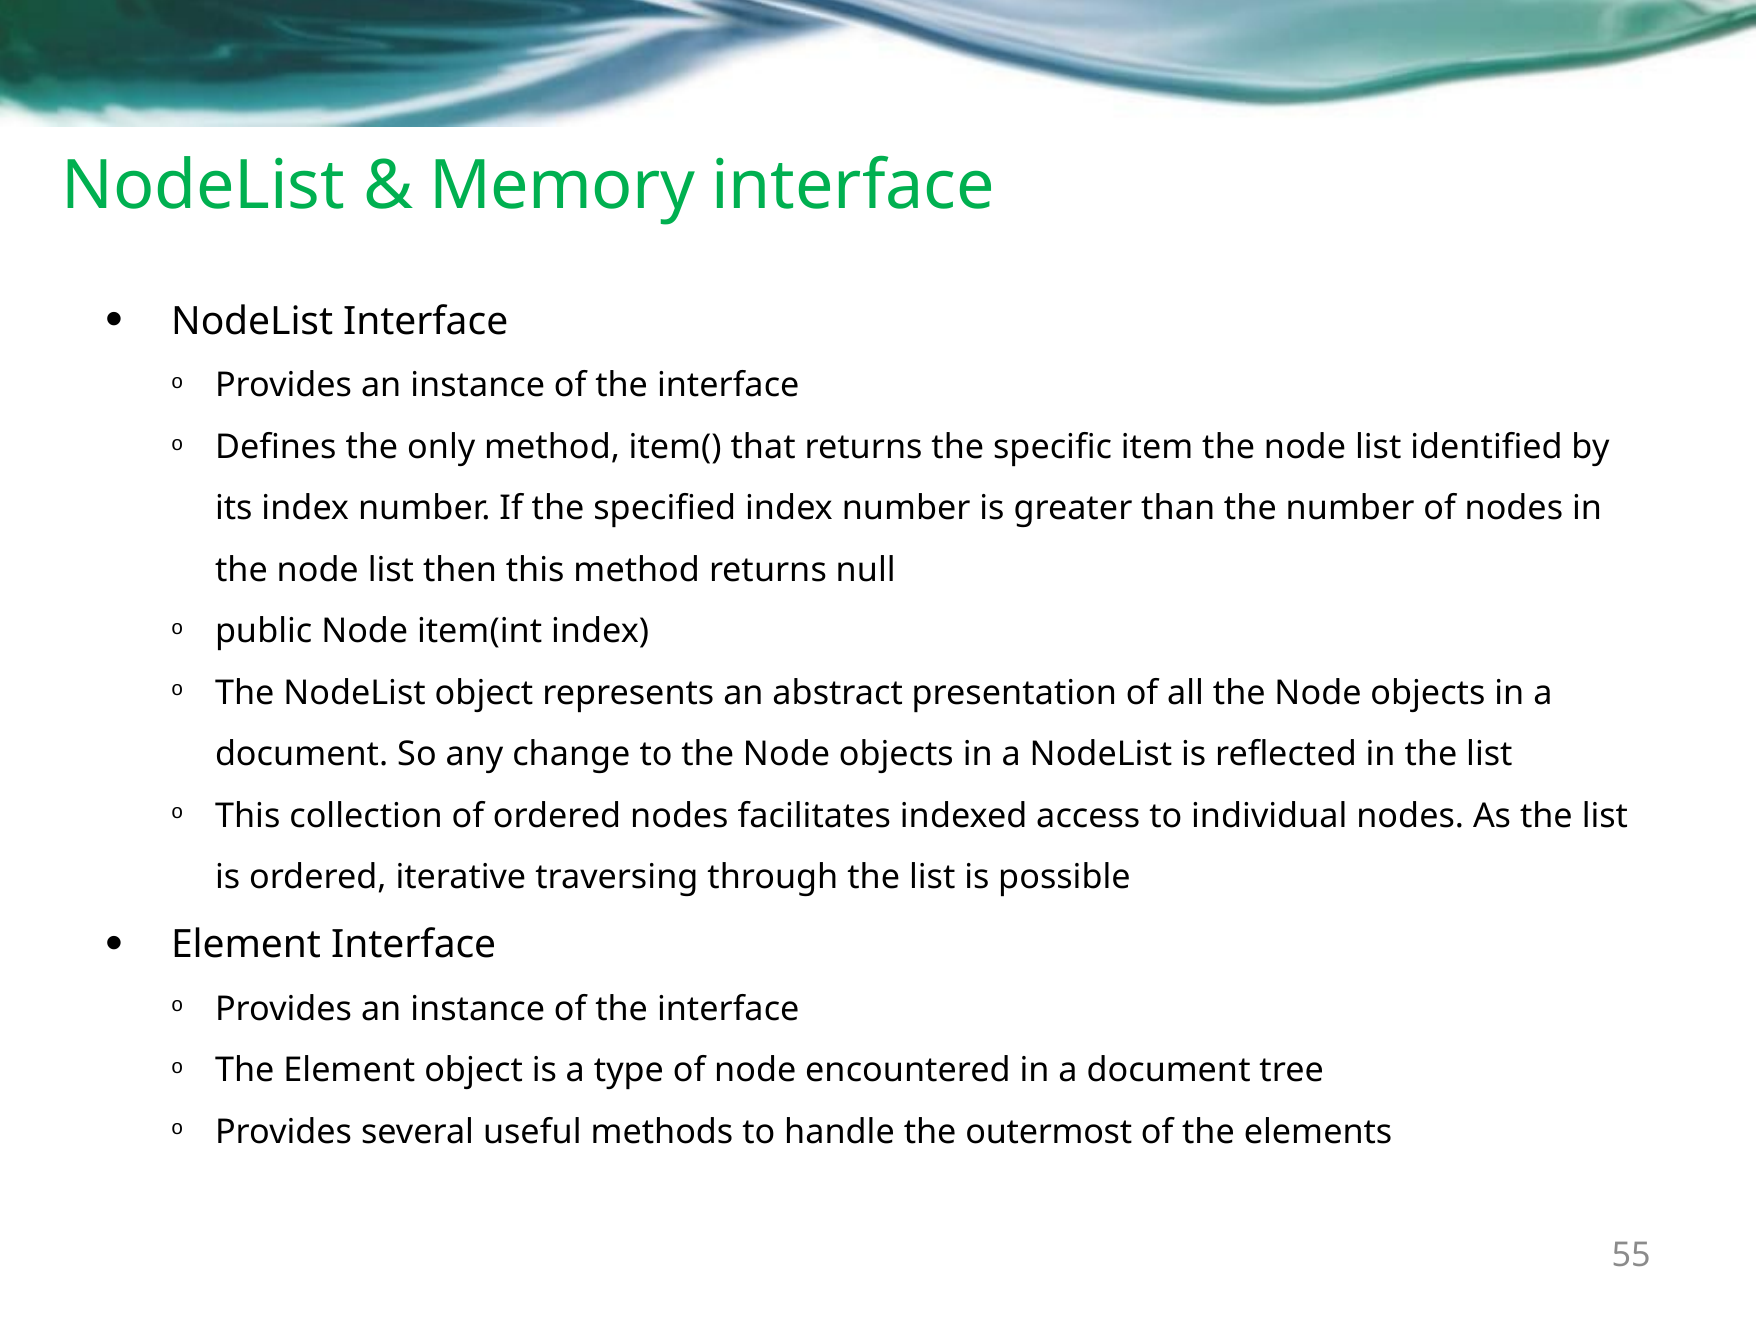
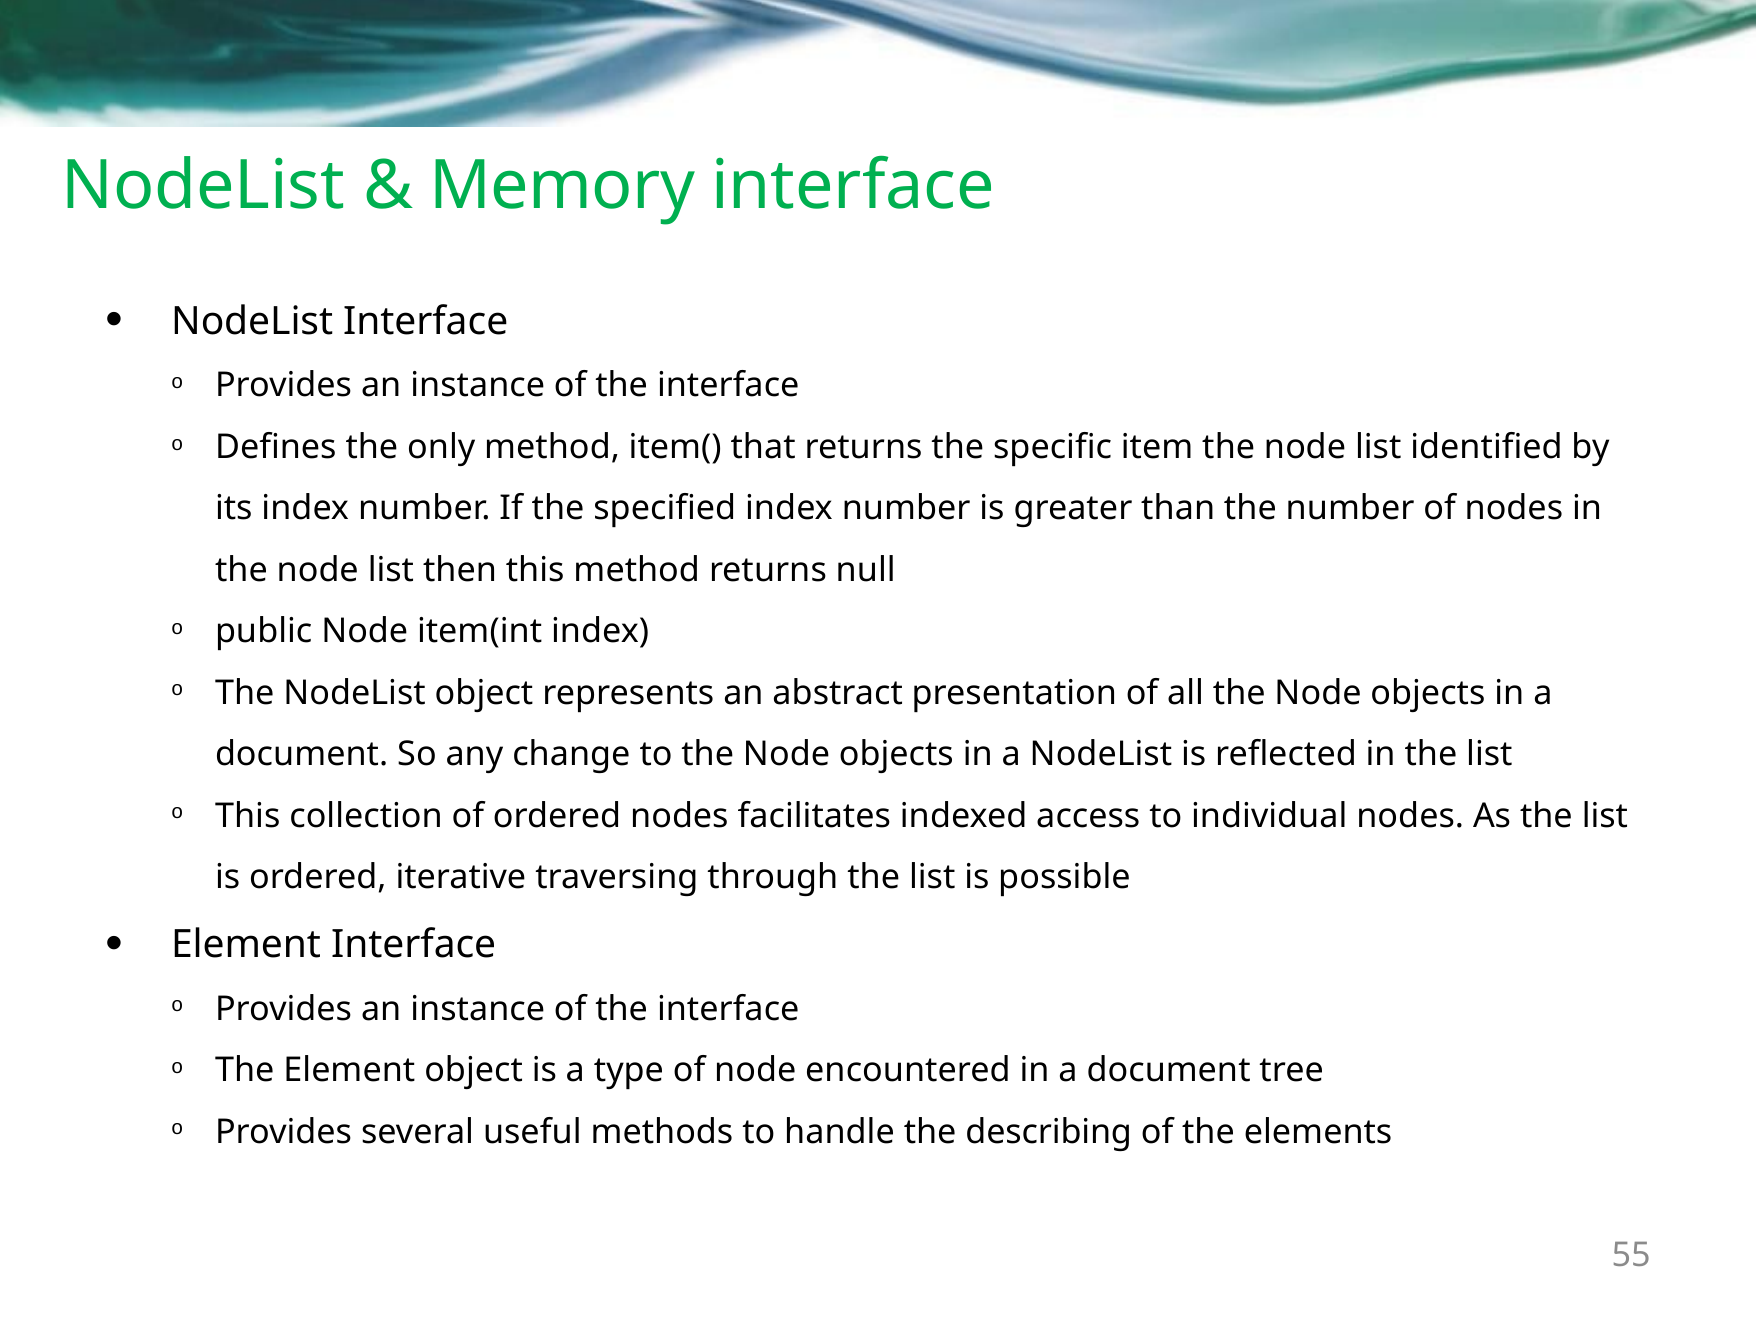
outermost: outermost -> describing
